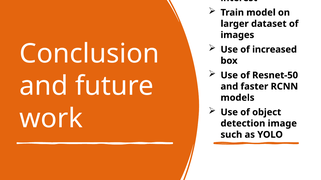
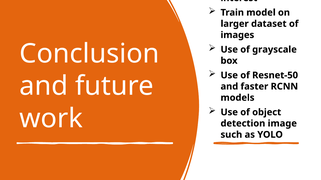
of increased: increased -> grayscale
